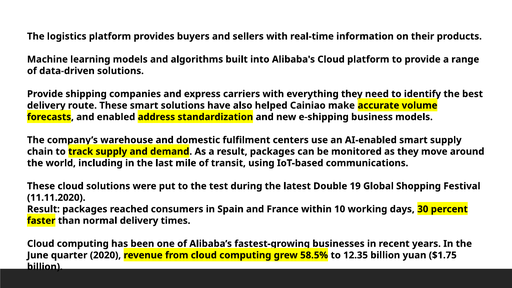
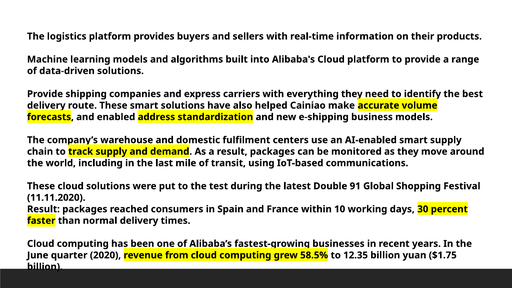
19: 19 -> 91
